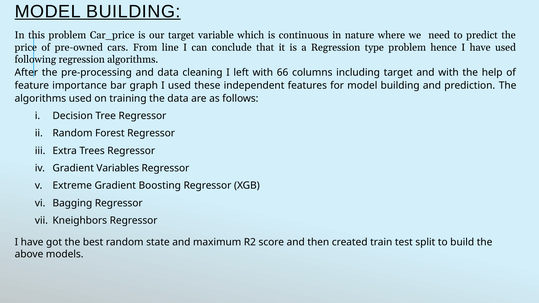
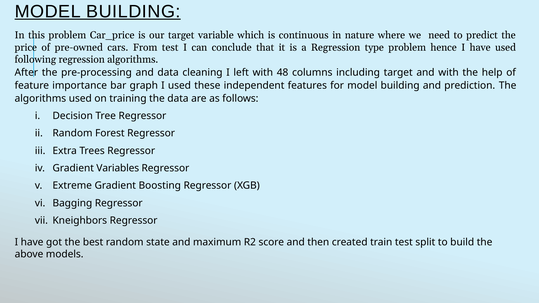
From line: line -> test
66: 66 -> 48
